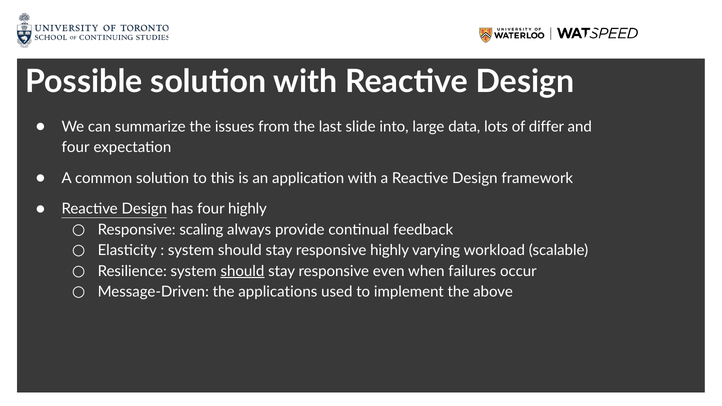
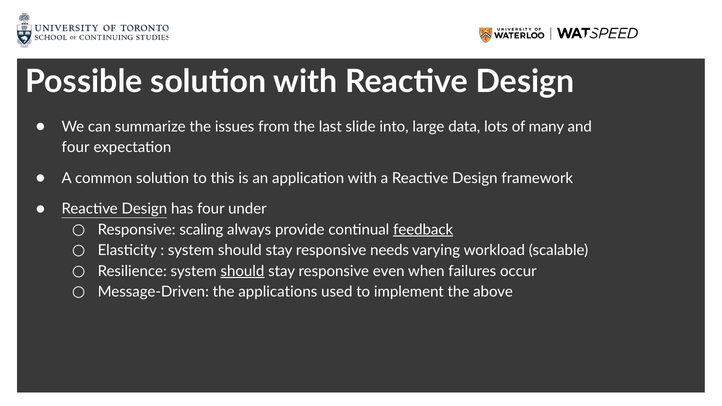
differ: differ -> many
four highly: highly -> under
feedback underline: none -> present
responsive highly: highly -> needs
